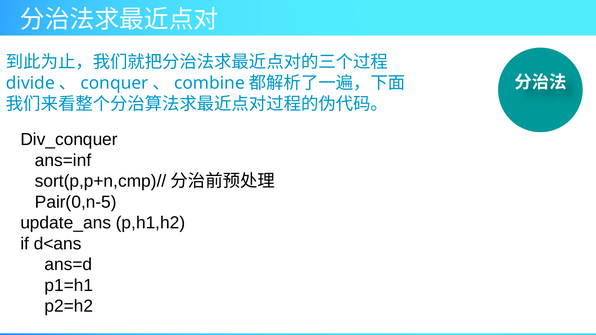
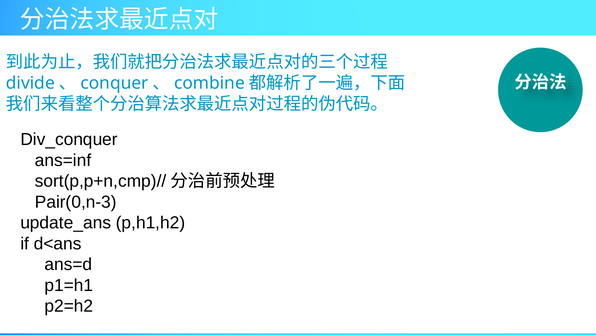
Pair(0,n-5: Pair(0,n-5 -> Pair(0,n-3
